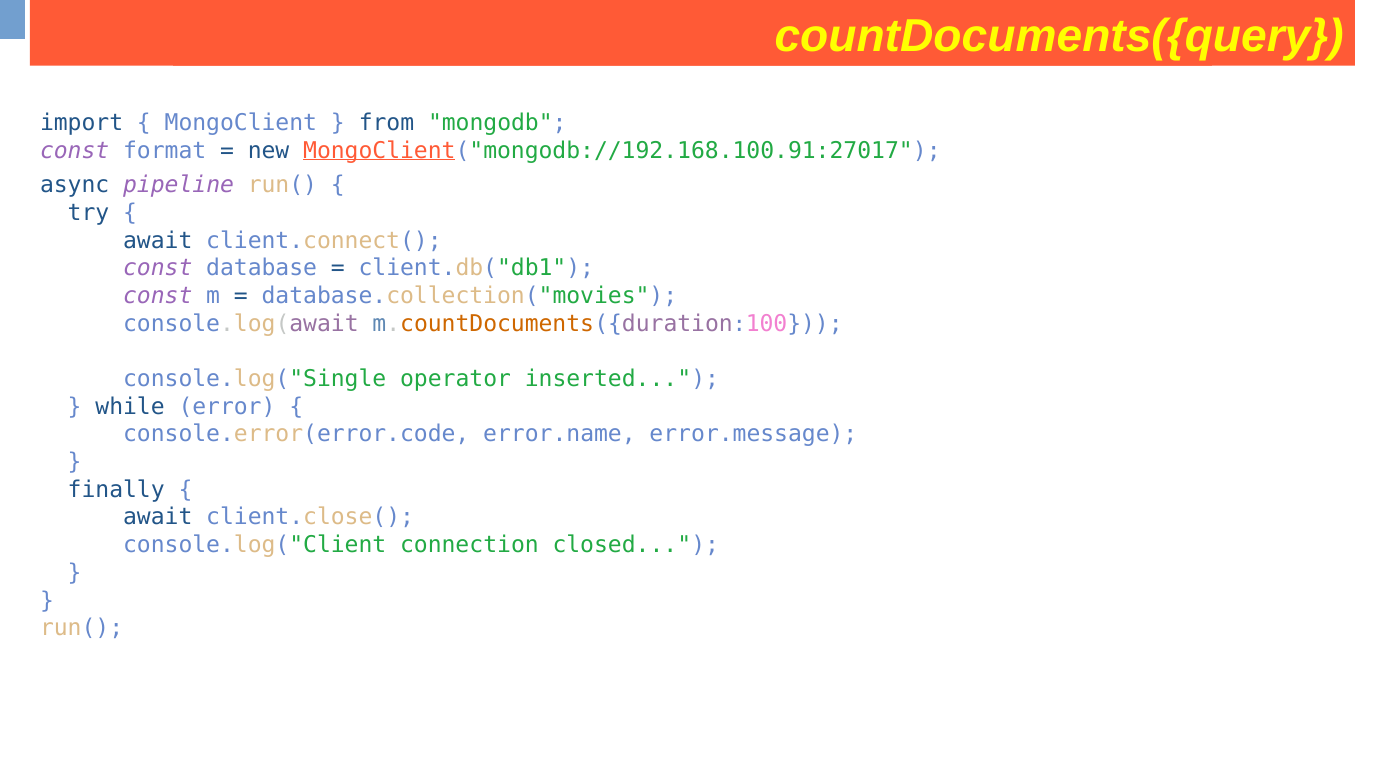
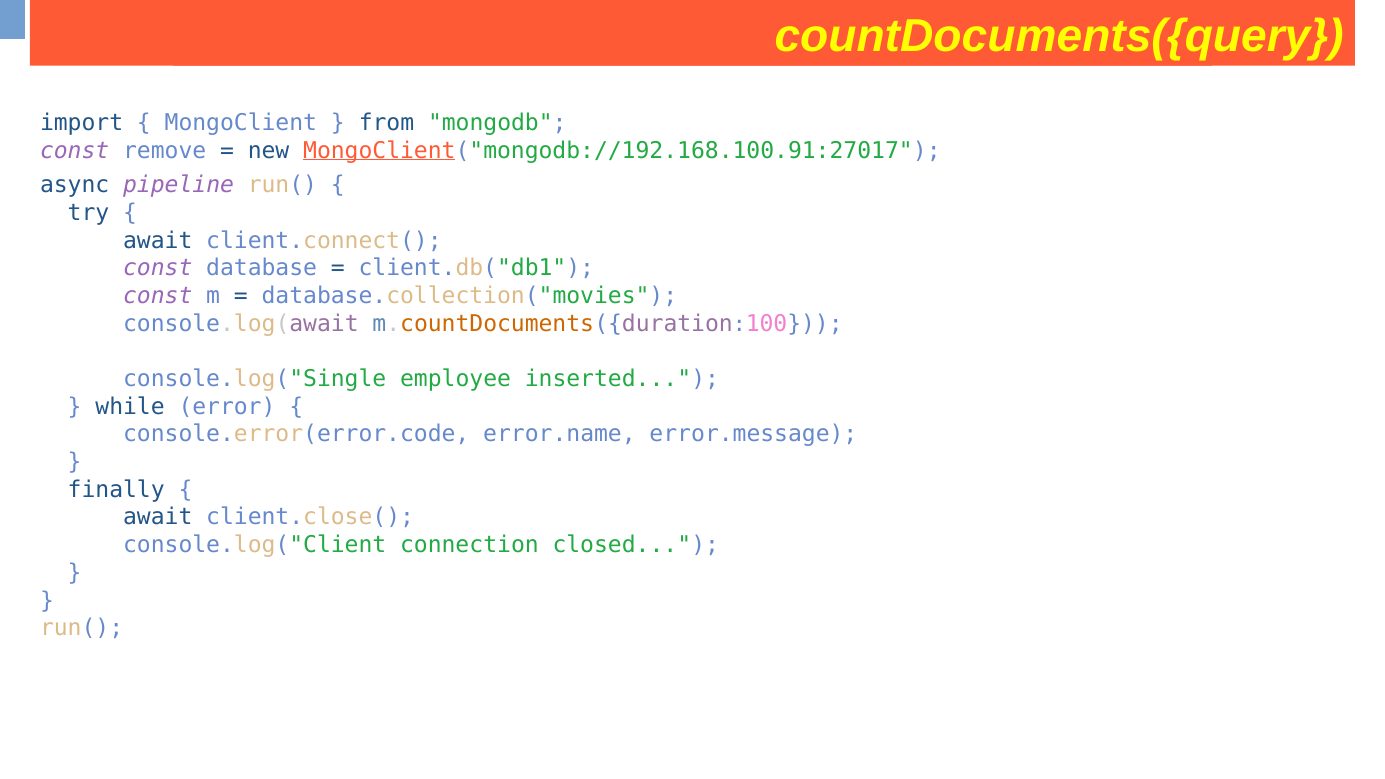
format: format -> remove
operator: operator -> employee
